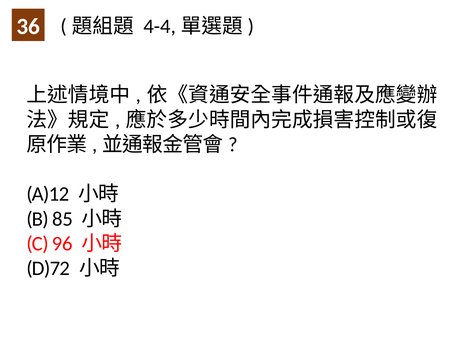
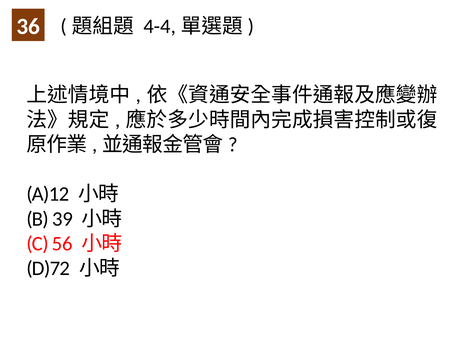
85: 85 -> 39
96: 96 -> 56
